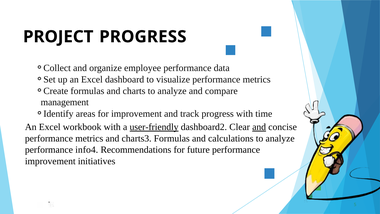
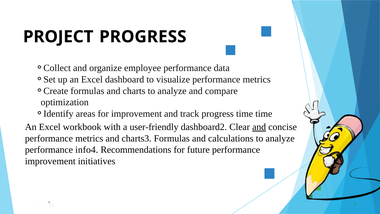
management: management -> optimization
progress with: with -> time
user-friendly underline: present -> none
